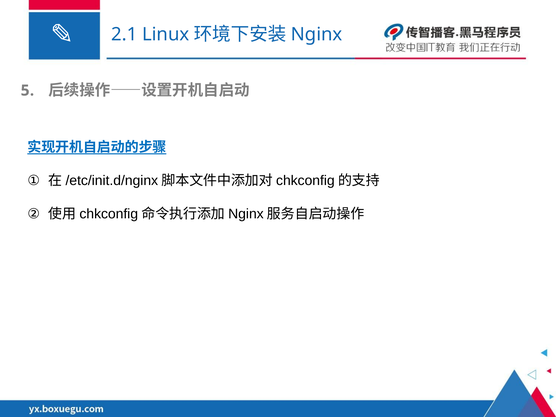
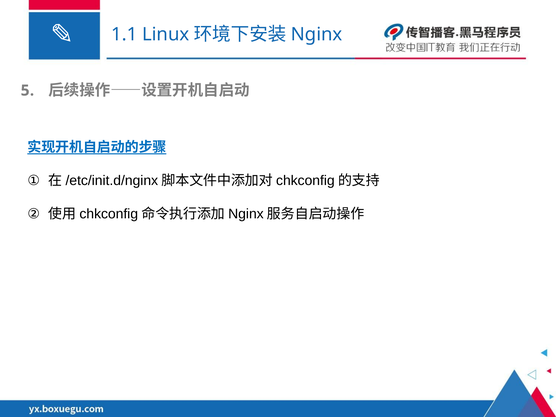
2.1: 2.1 -> 1.1
